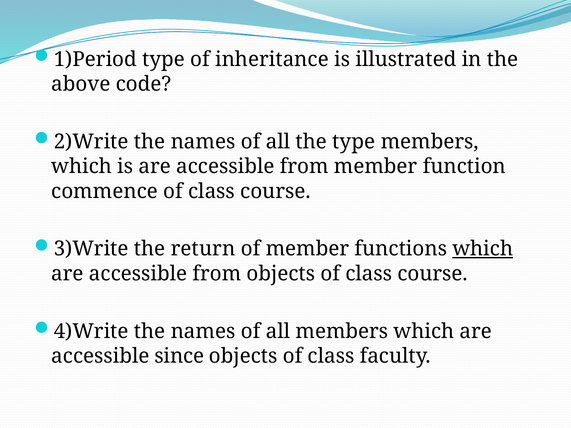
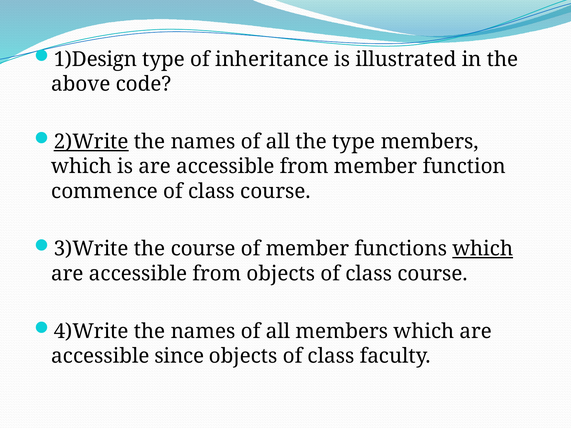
1)Period: 1)Period -> 1)Design
2)Write underline: none -> present
the return: return -> course
